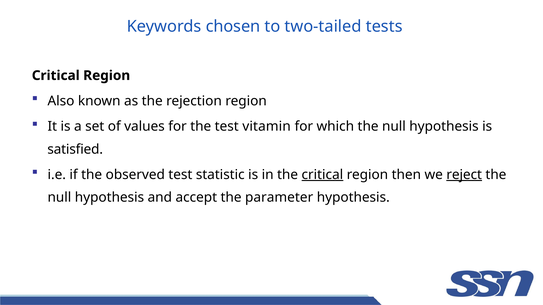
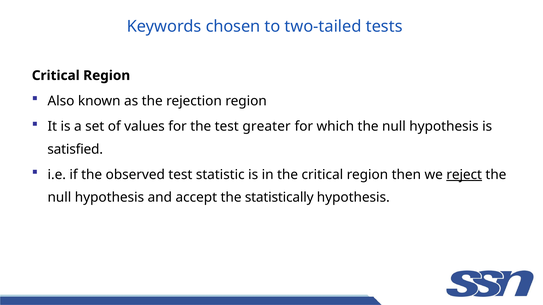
vitamin: vitamin -> greater
critical at (322, 175) underline: present -> none
parameter: parameter -> statistically
